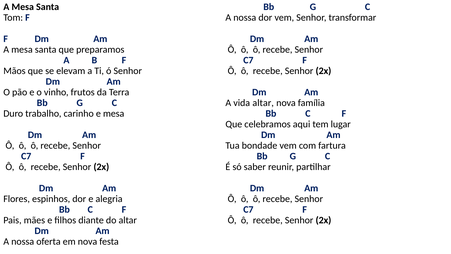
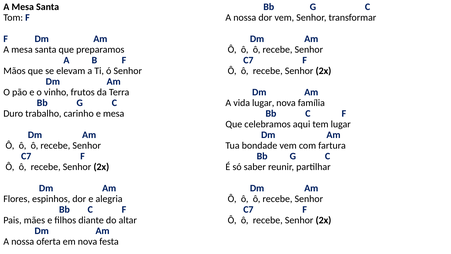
vida altar: altar -> lugar
